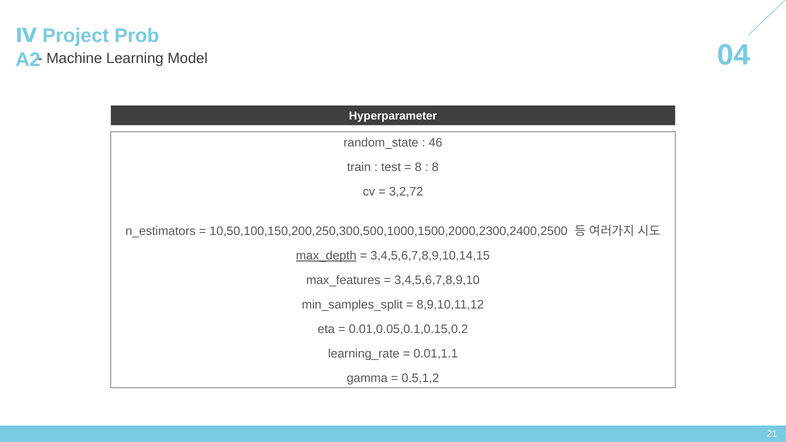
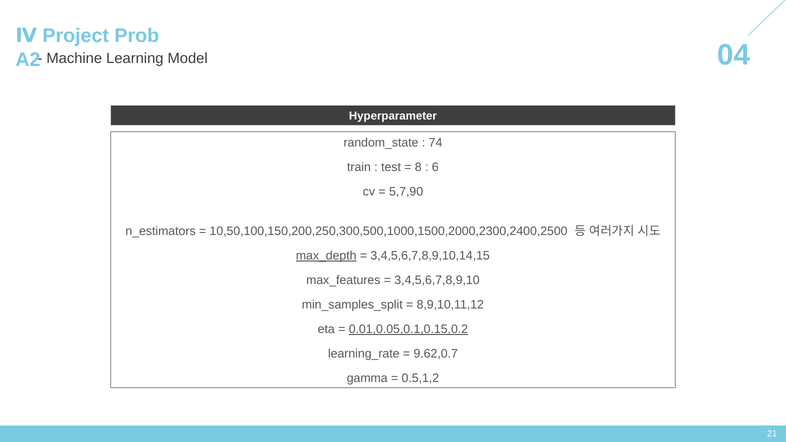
46: 46 -> 74
8 at (435, 167): 8 -> 6
3,2,72: 3,2,72 -> 5,7,90
0.01,0.05,0.1,0.15,0.2 underline: none -> present
0.01,1.1: 0.01,1.1 -> 9.62,0.7
